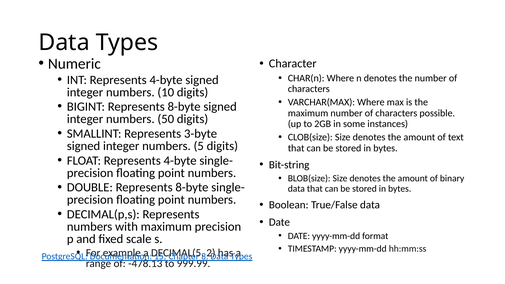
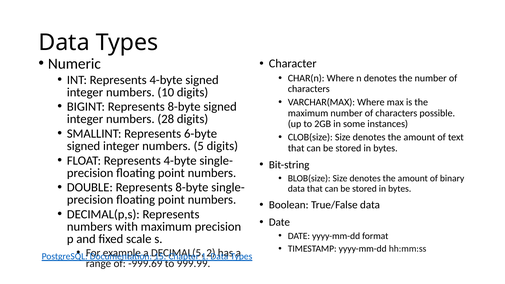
50: 50 -> 28
3-byte: 3-byte -> 6-byte
3: 3 -> 1
-478.13: -478.13 -> -999.69
